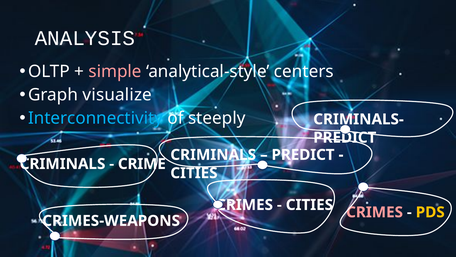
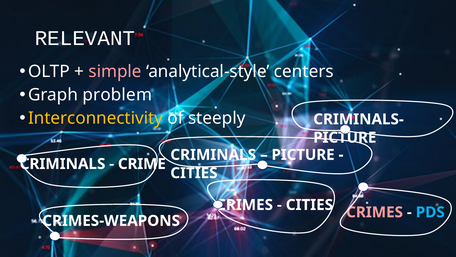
ANALYSIS: ANALYSIS -> RELEVANT
visualize: visualize -> problem
Interconnectivity colour: light blue -> yellow
PREDICT at (345, 137): PREDICT -> PICTURE
PREDICT at (303, 155): PREDICT -> PICTURE
PDS colour: yellow -> light blue
